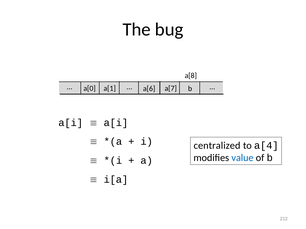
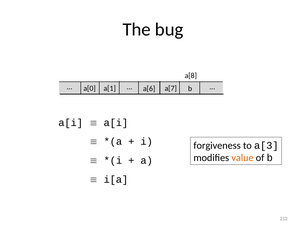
centralized: centralized -> forgiveness
a[4: a[4 -> a[3
value colour: blue -> orange
